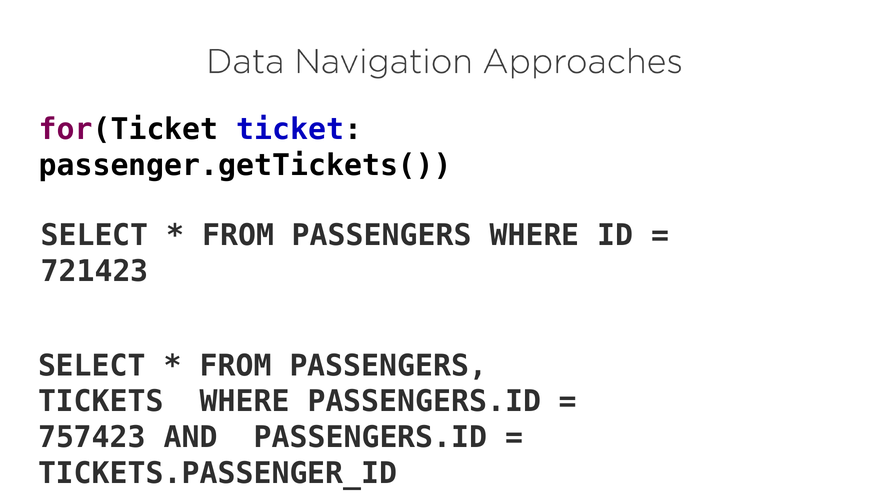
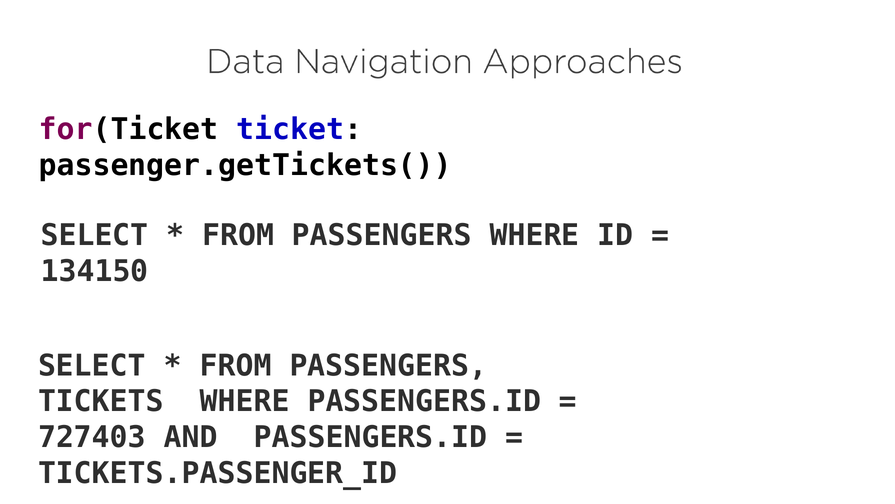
721423: 721423 -> 134150
757423: 757423 -> 727403
